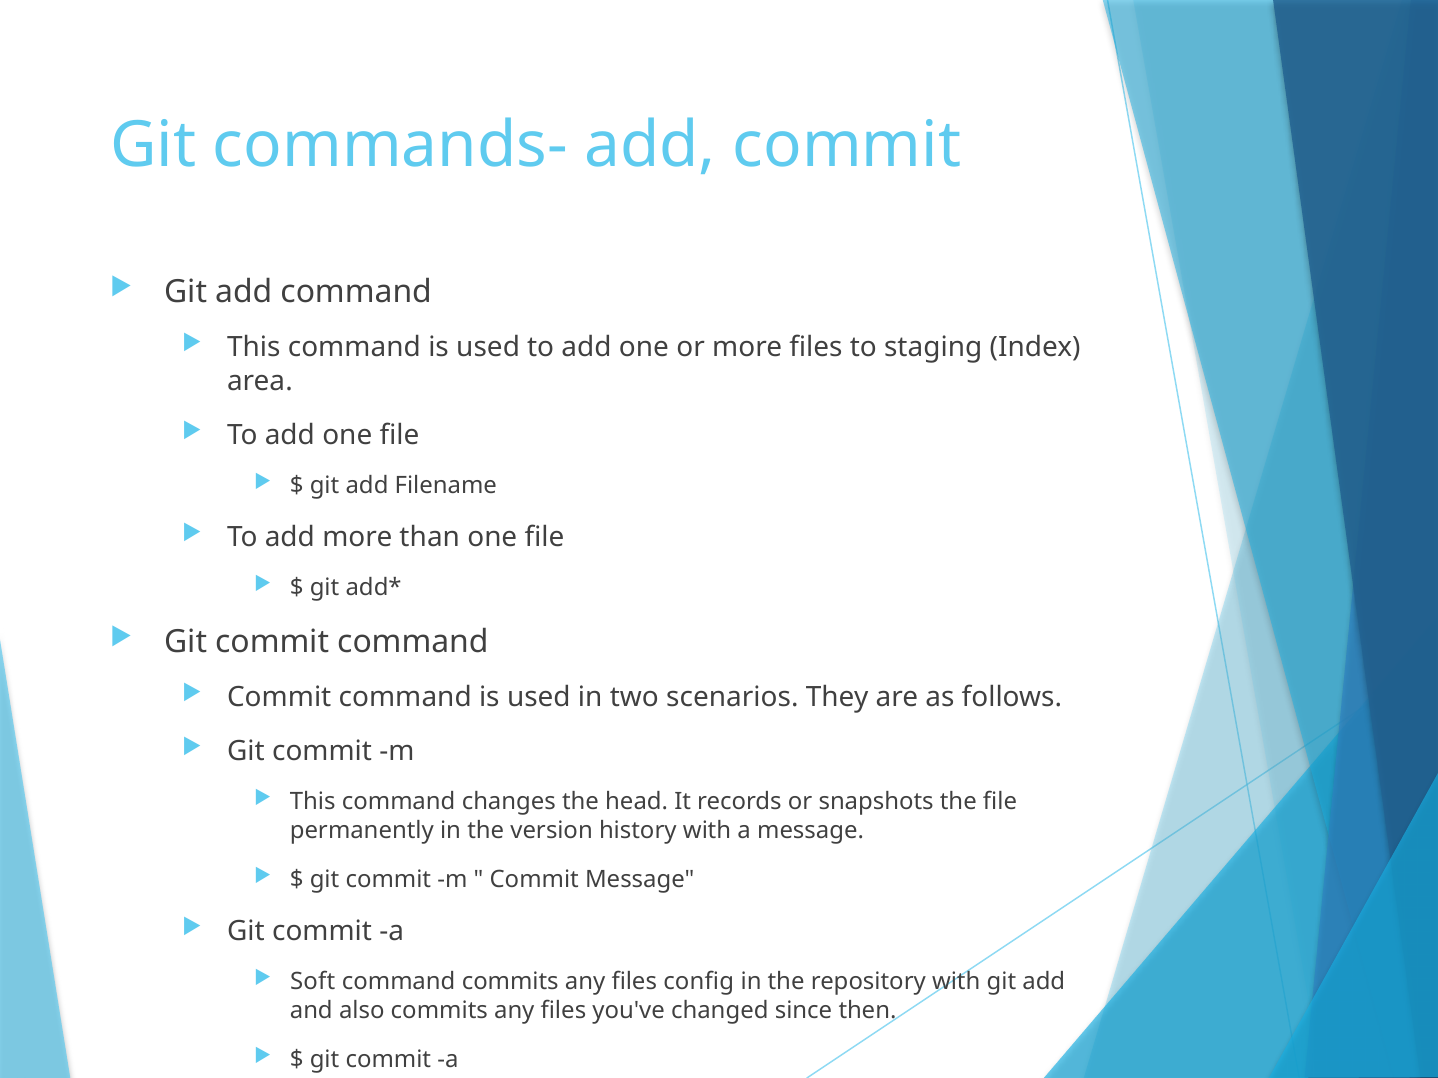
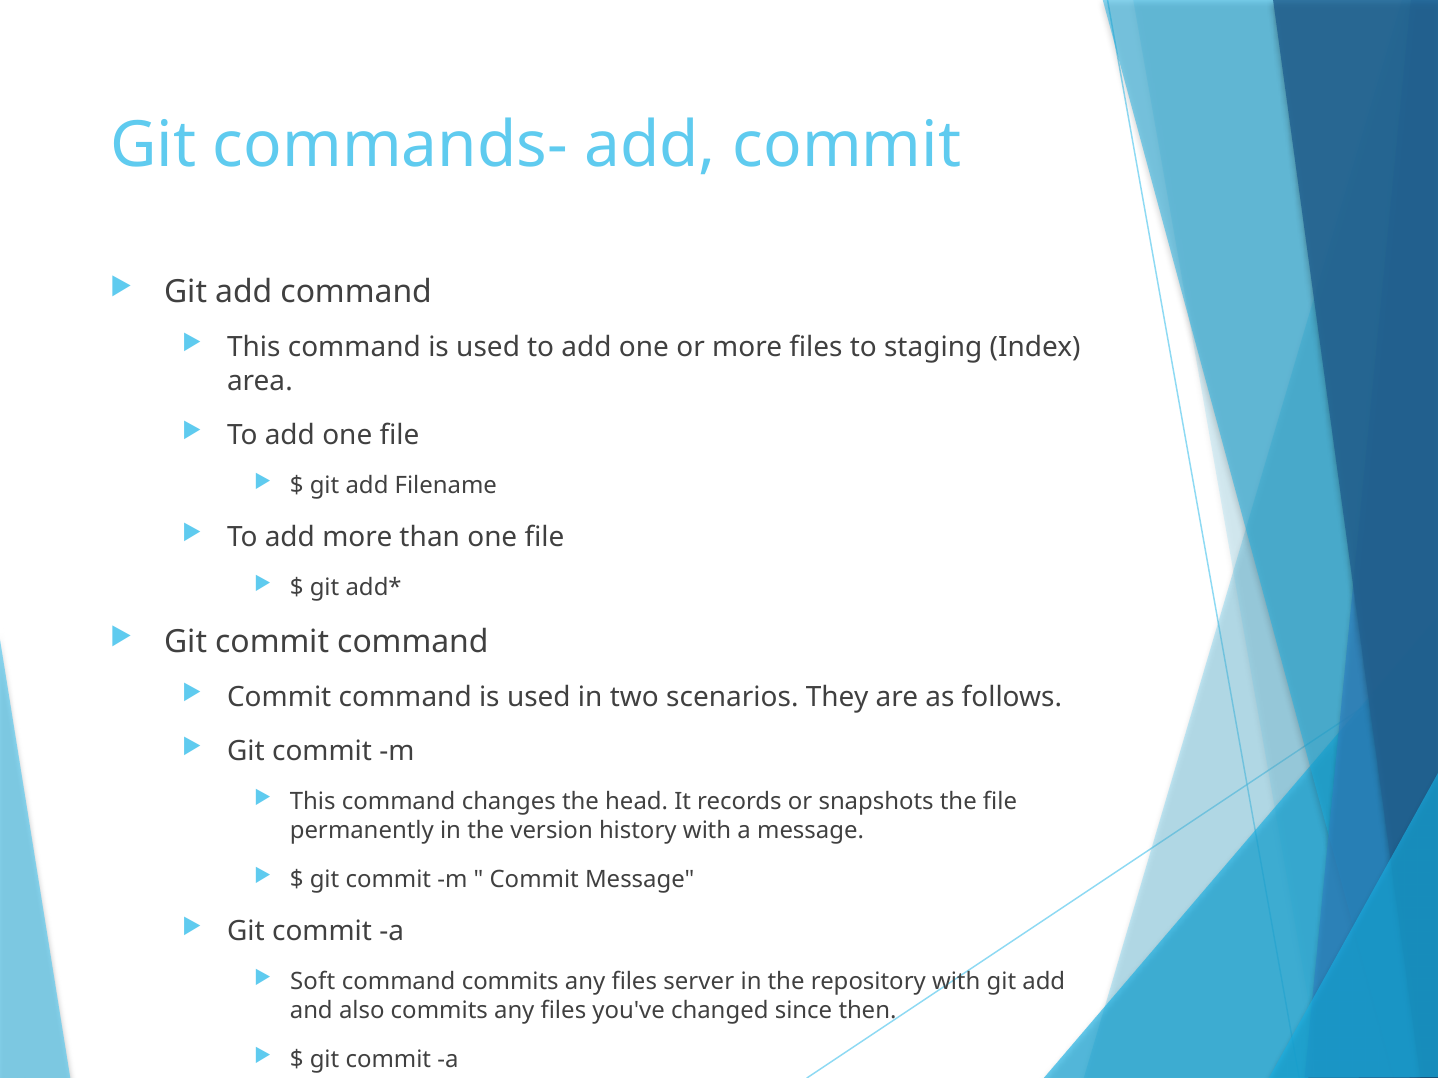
config: config -> server
